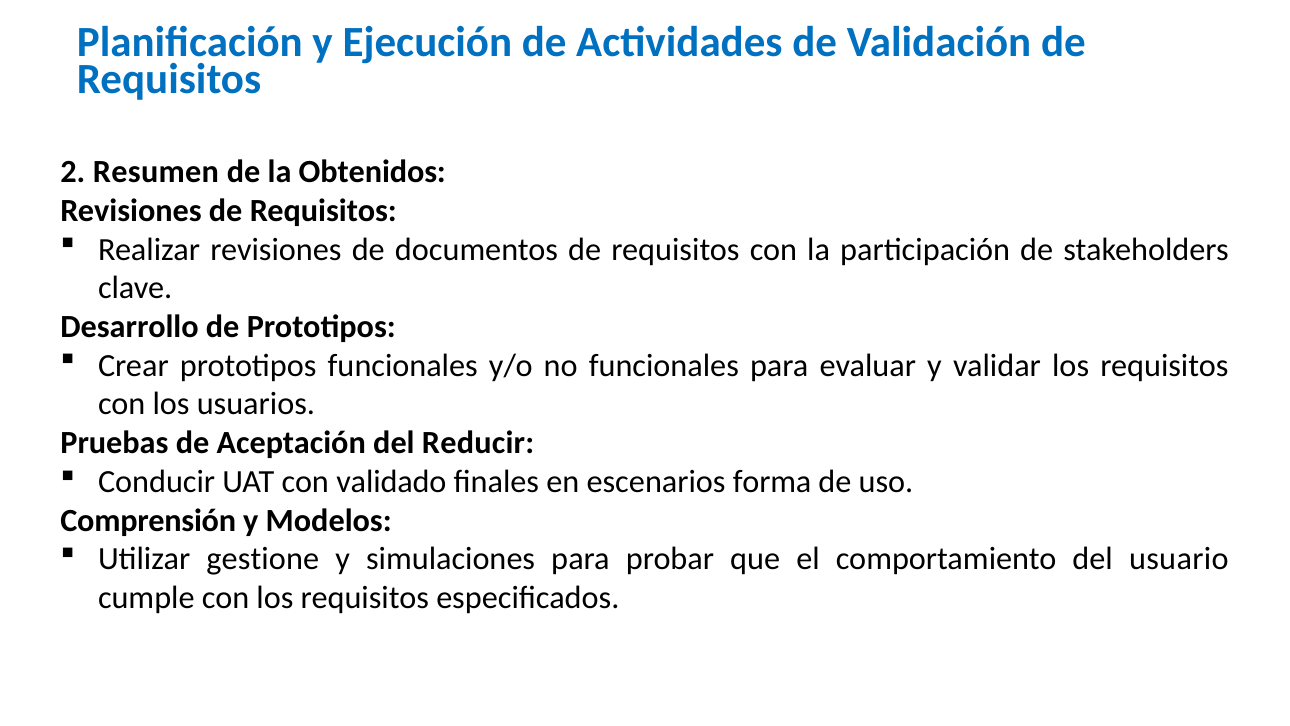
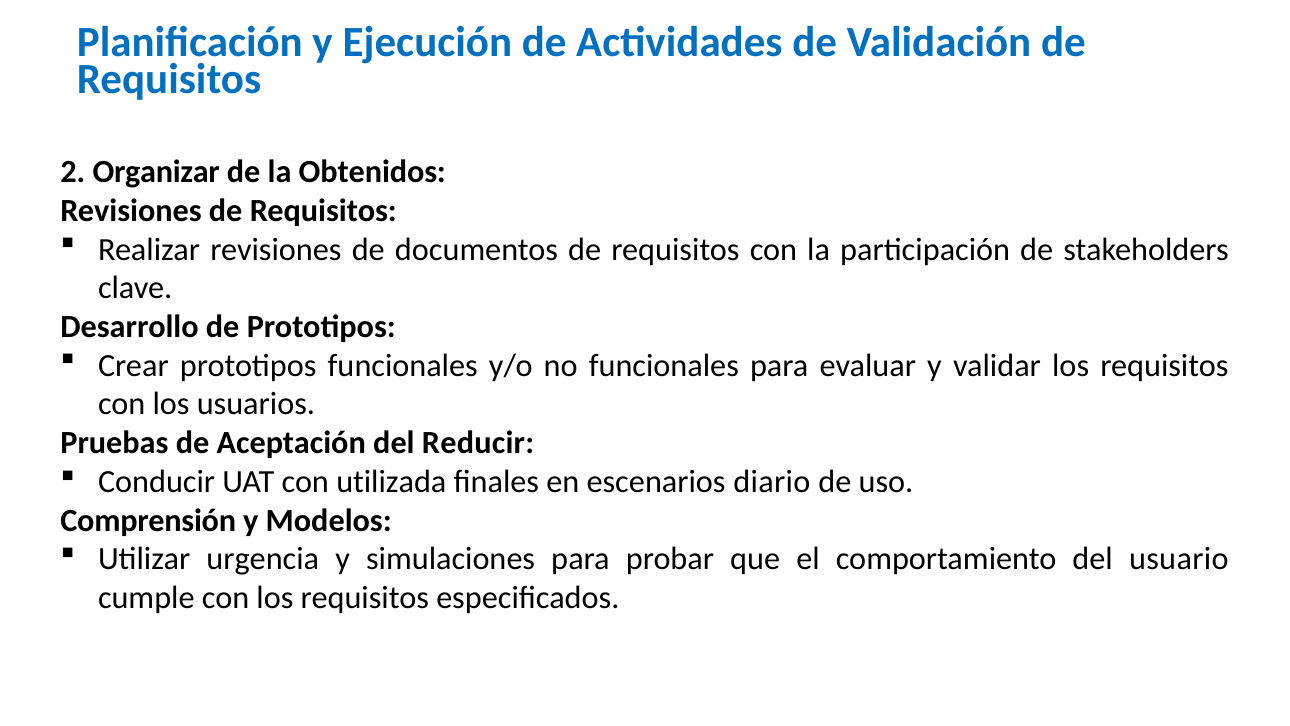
Resumen: Resumen -> Organizar
validado: validado -> utilizada
forma: forma -> diario
gestione: gestione -> urgencia
